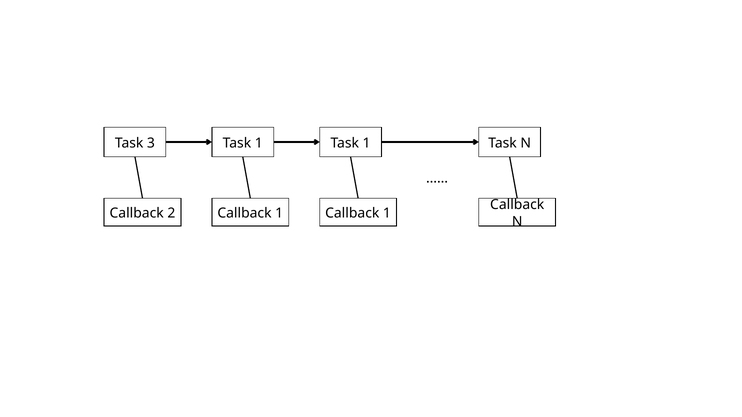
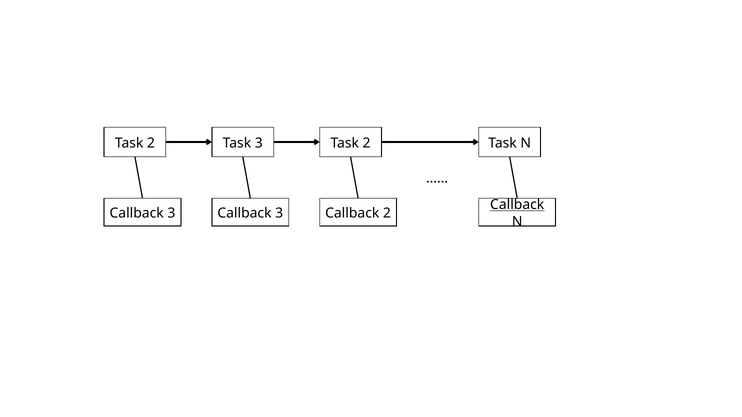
3 at (151, 143): 3 -> 2
1 at (259, 143): 1 -> 3
1 at (367, 143): 1 -> 2
Callback at (517, 205) underline: none -> present
2 at (171, 213): 2 -> 3
1 at (279, 213): 1 -> 3
1 at (387, 213): 1 -> 2
